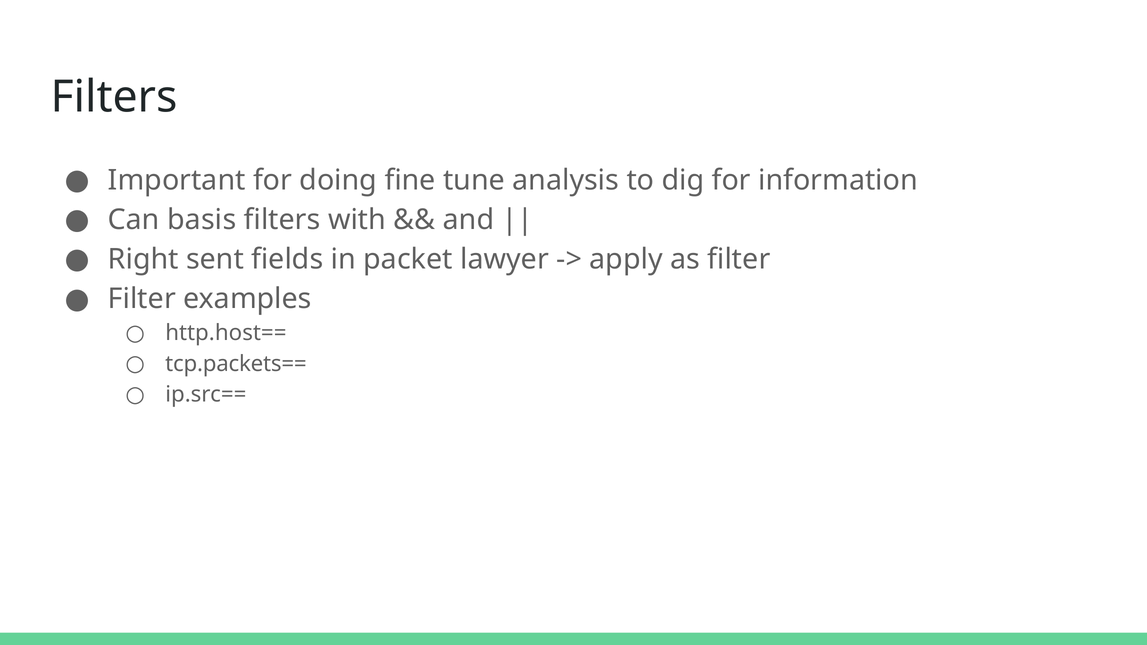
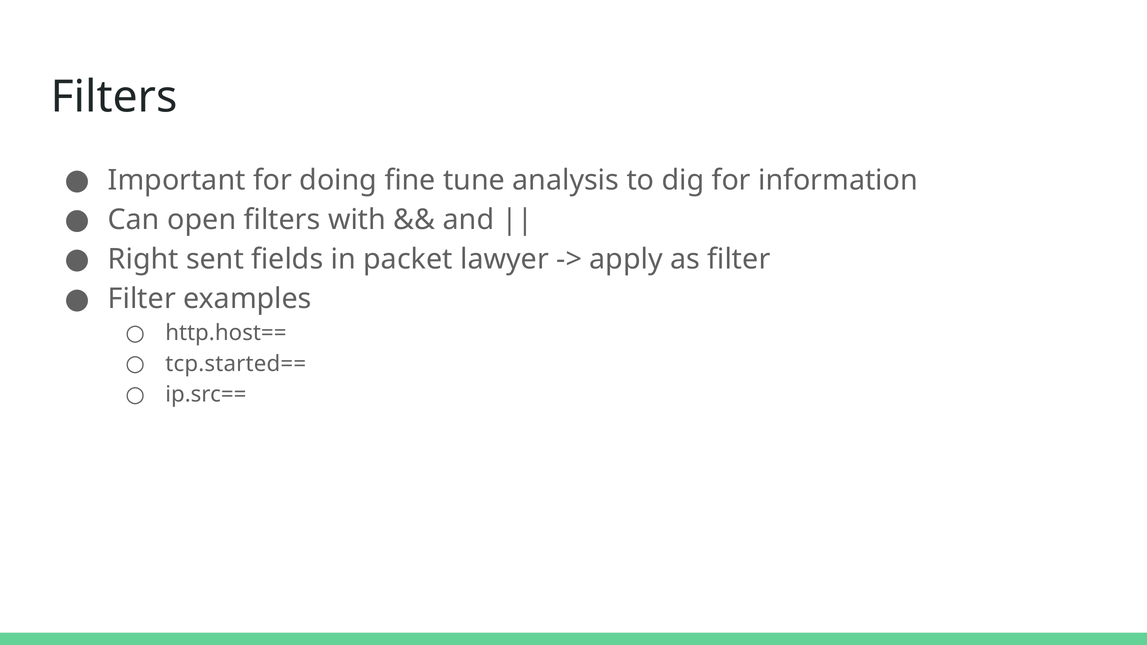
basis: basis -> open
tcp.packets==: tcp.packets== -> tcp.started==
